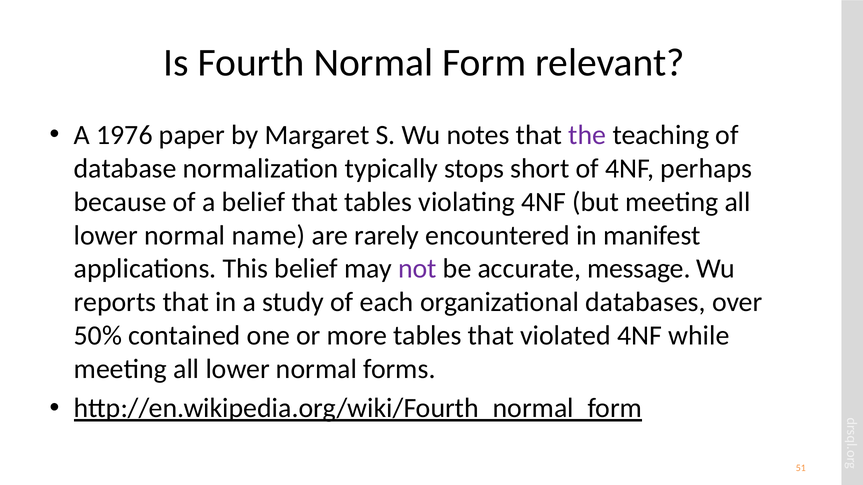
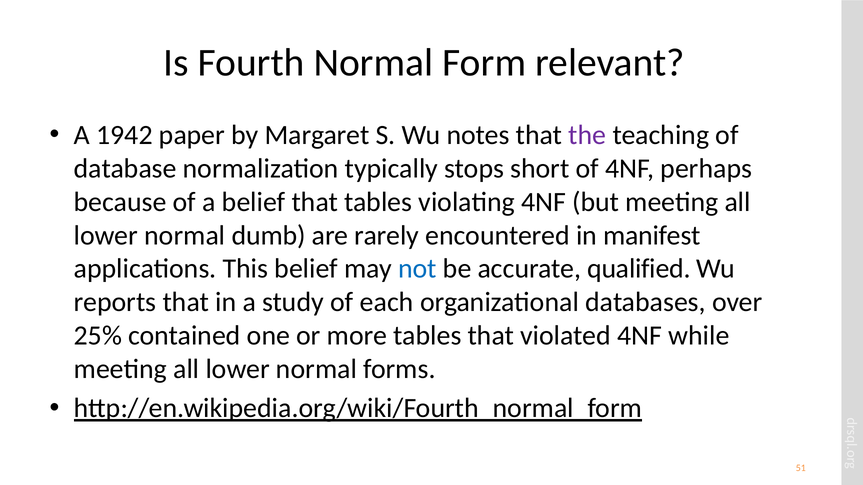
1976: 1976 -> 1942
name: name -> dumb
not colour: purple -> blue
message: message -> qualified
50%: 50% -> 25%
